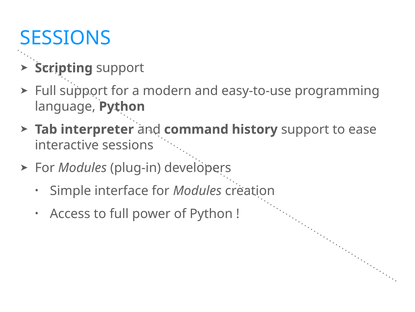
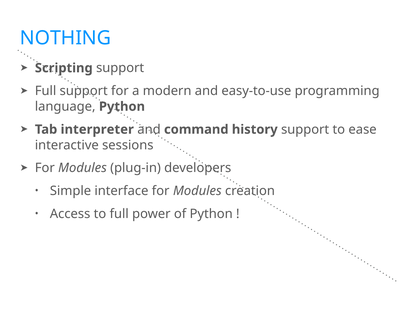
SESSIONS at (65, 38): SESSIONS -> NOTHING
